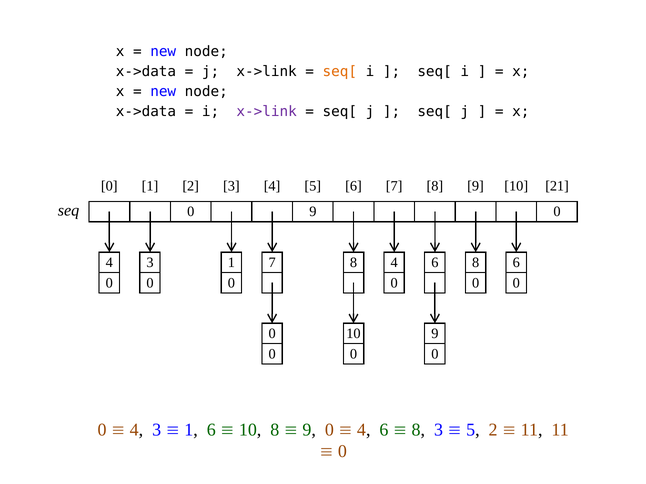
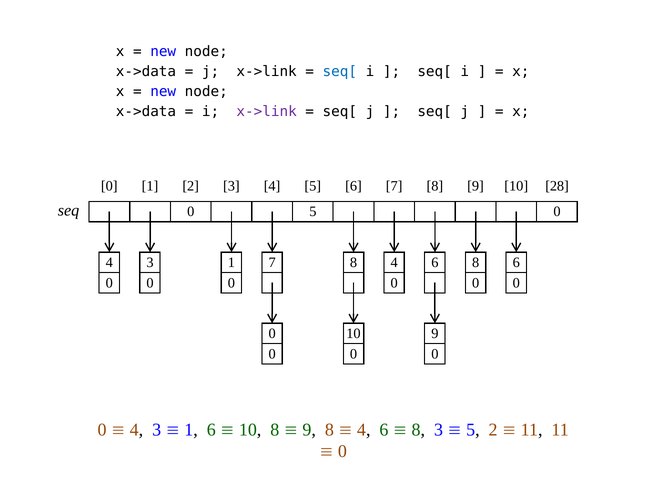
seq[ at (340, 72) colour: orange -> blue
21: 21 -> 28
0 9: 9 -> 5
0 at (329, 430): 0 -> 8
